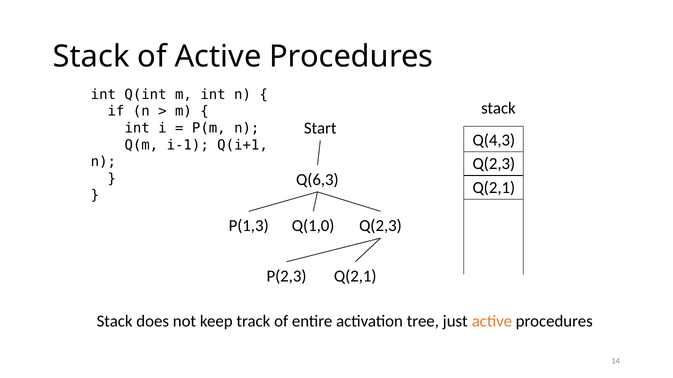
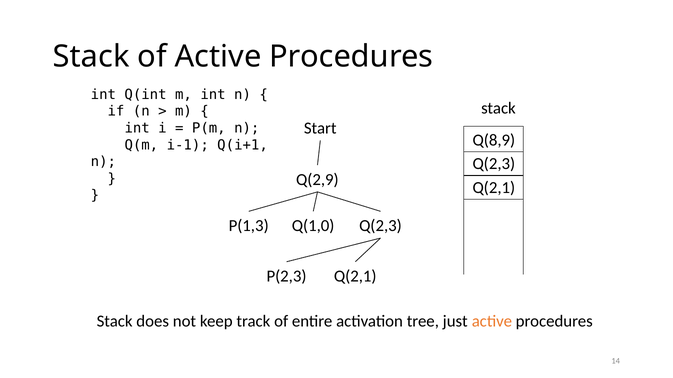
Q(4,3: Q(4,3 -> Q(8,9
Q(6,3: Q(6,3 -> Q(2,9
